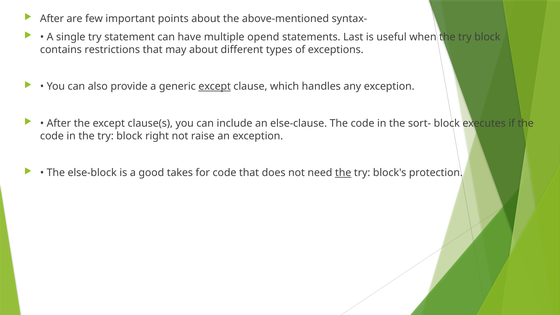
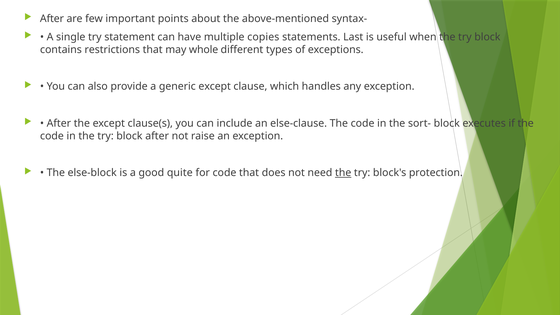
opend: opend -> copies
may about: about -> whole
except at (215, 87) underline: present -> none
block right: right -> after
takes: takes -> quite
